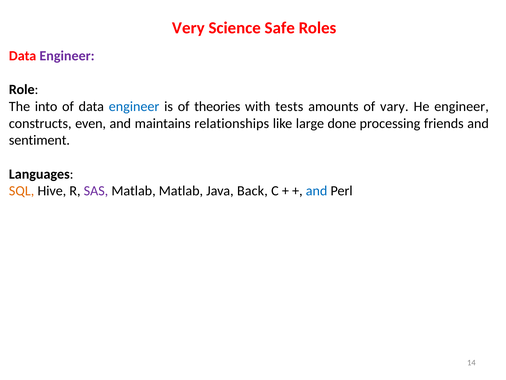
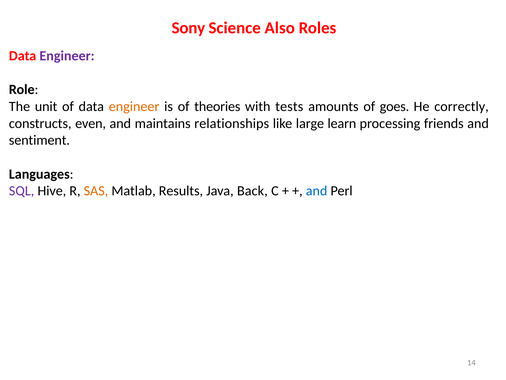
Very: Very -> Sony
Safe: Safe -> Also
into: into -> unit
engineer at (134, 106) colour: blue -> orange
vary: vary -> goes
He engineer: engineer -> correctly
done: done -> learn
SQL colour: orange -> purple
SAS colour: purple -> orange
Matlab Matlab: Matlab -> Results
